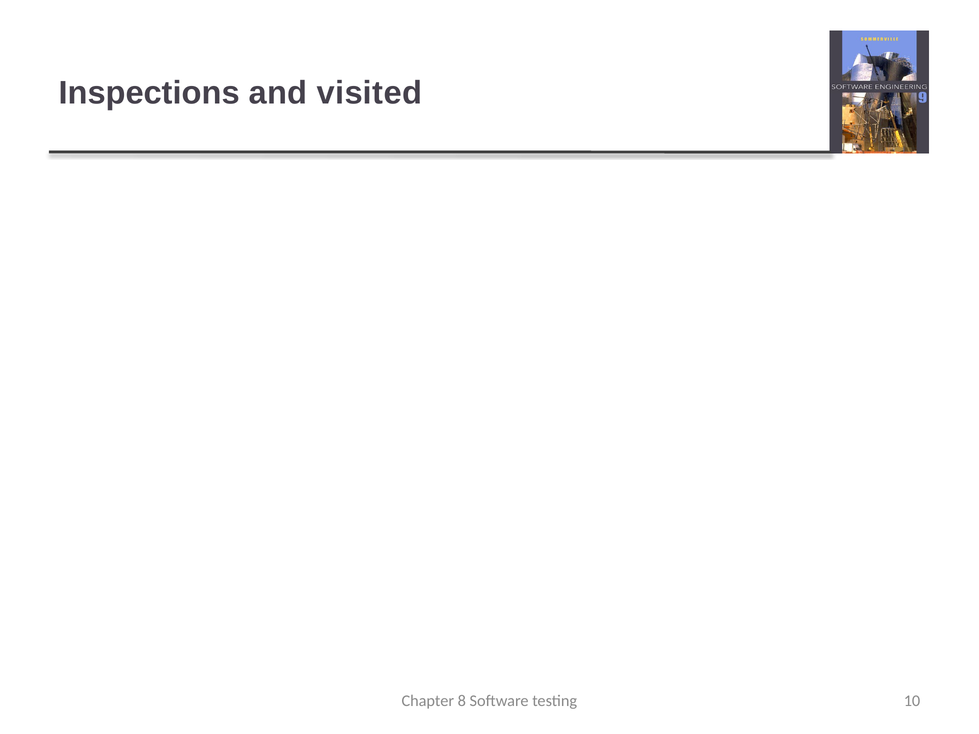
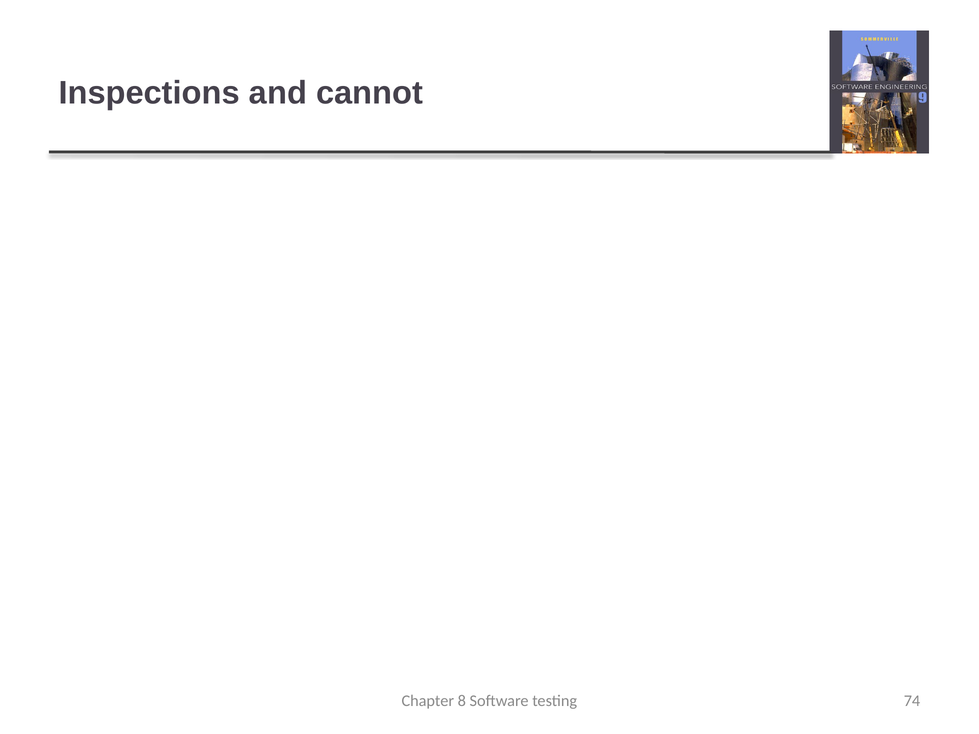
and visited: visited -> cannot
10: 10 -> 74
